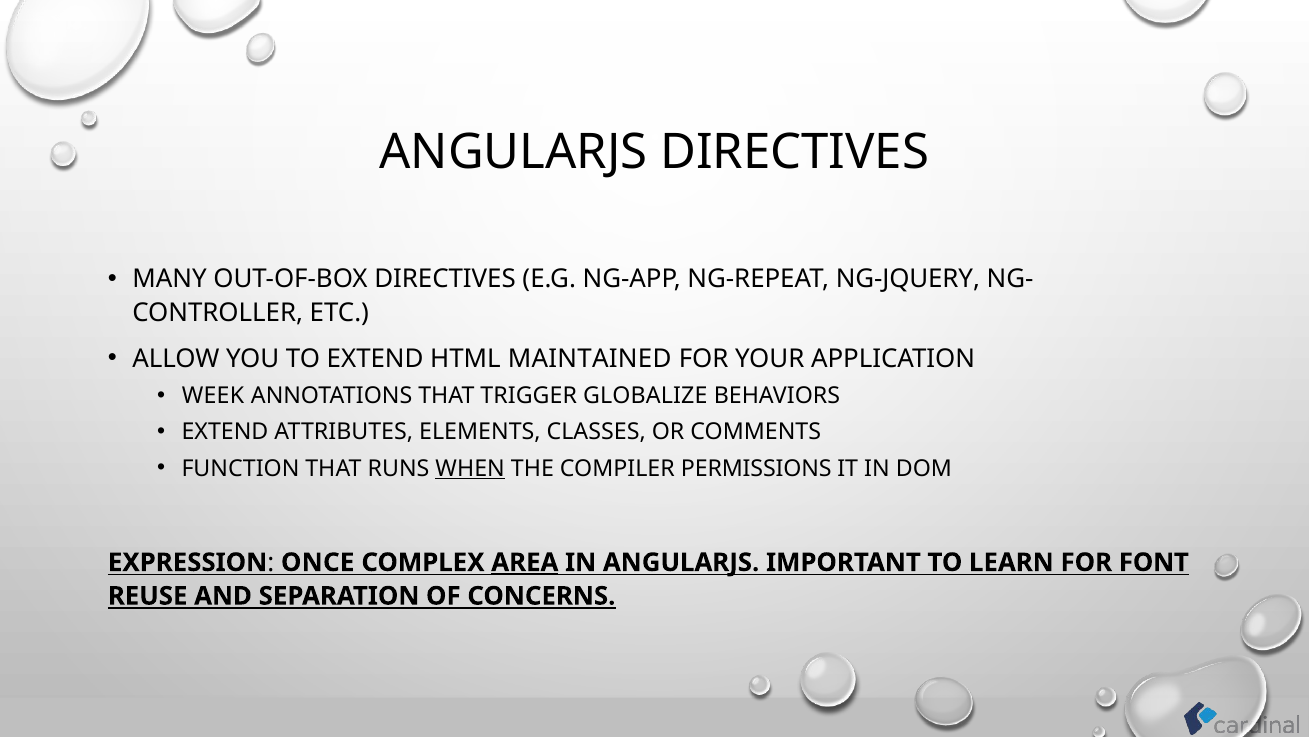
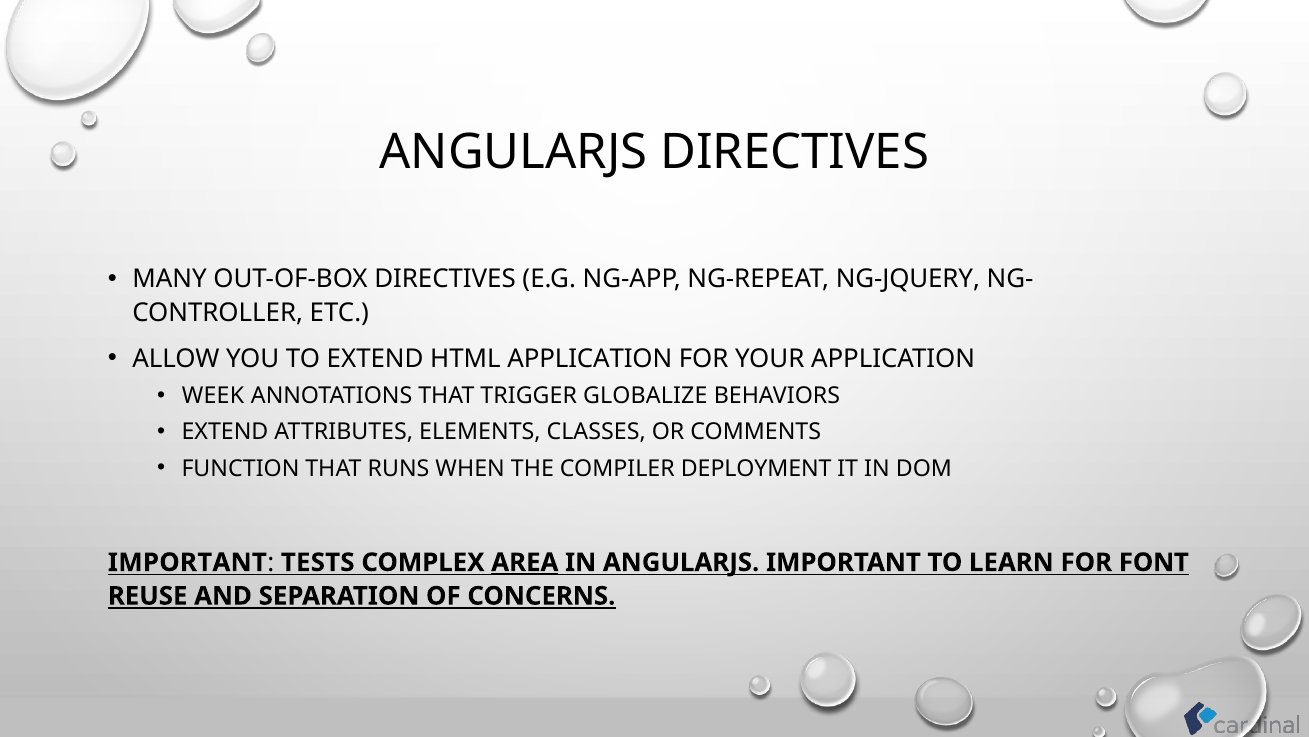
HTML MAINTAINED: MAINTAINED -> APPLICATION
WHEN underline: present -> none
PERMISSIONS: PERMISSIONS -> DEPLOYMENT
EXPRESSION at (188, 562): EXPRESSION -> IMPORTANT
ONCE: ONCE -> TESTS
